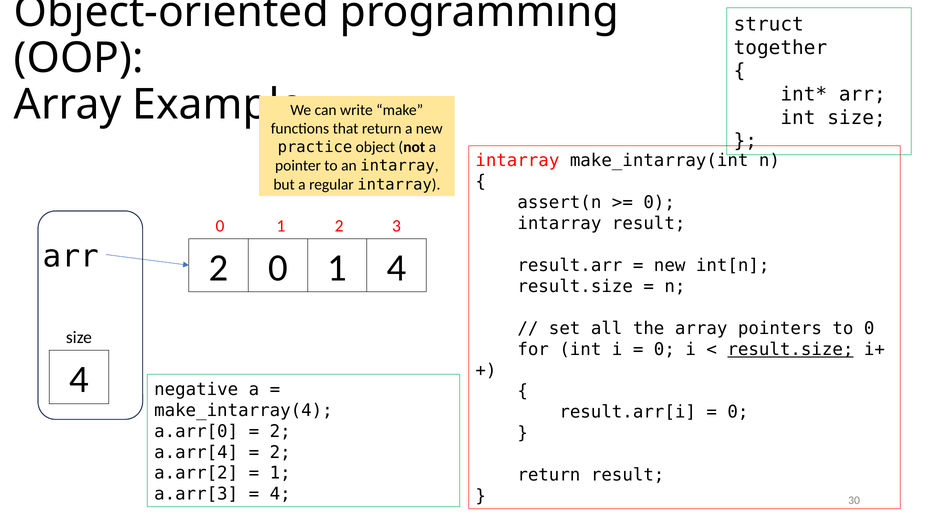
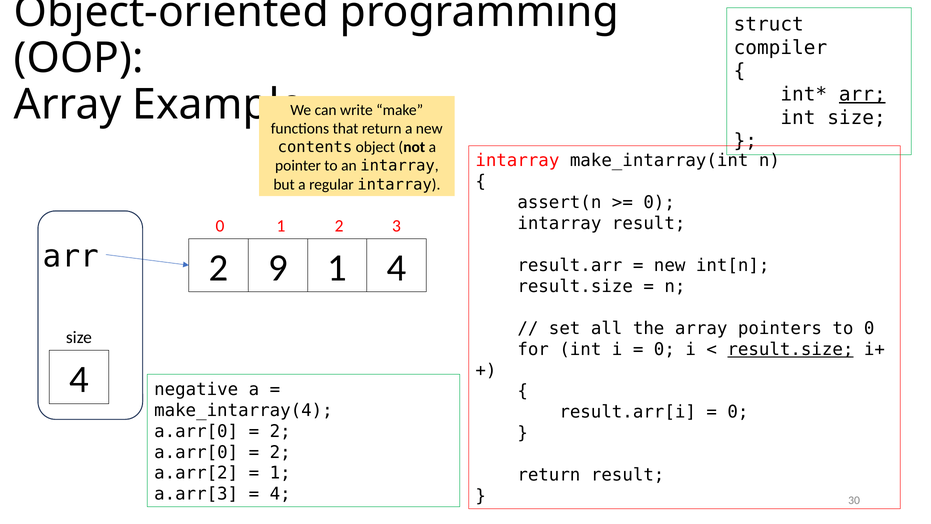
together: together -> compiler
arr at (862, 94) underline: none -> present
practice: practice -> contents
2 0: 0 -> 9
a.arr[4 at (196, 452): a.arr[4 -> a.arr[0
